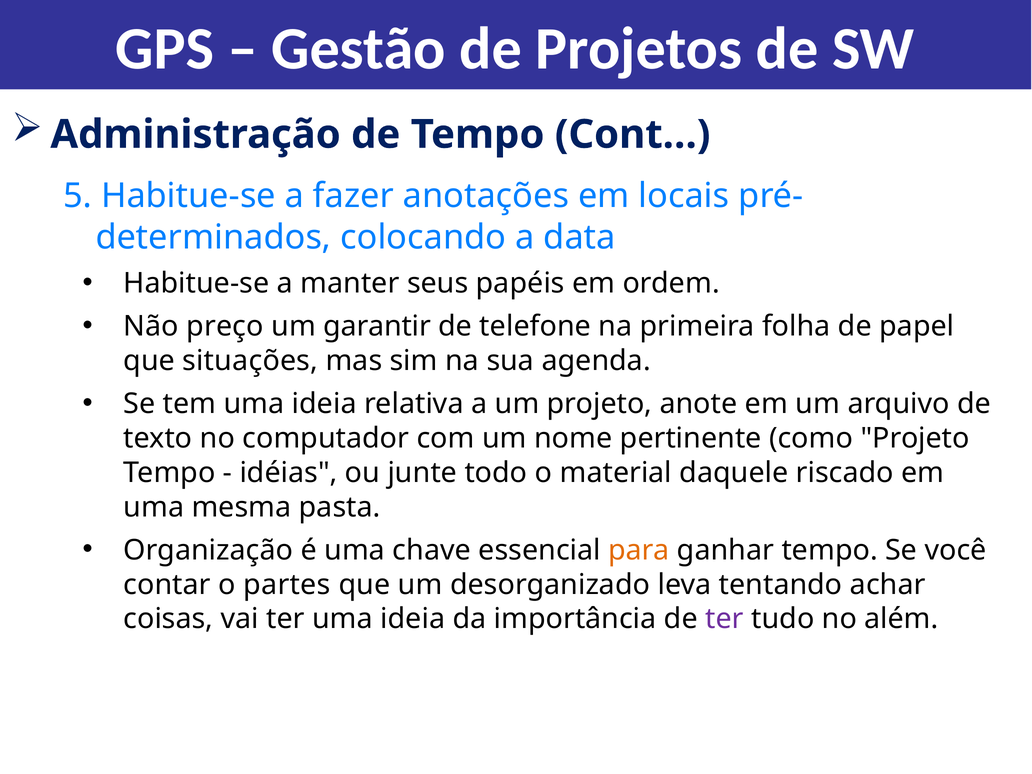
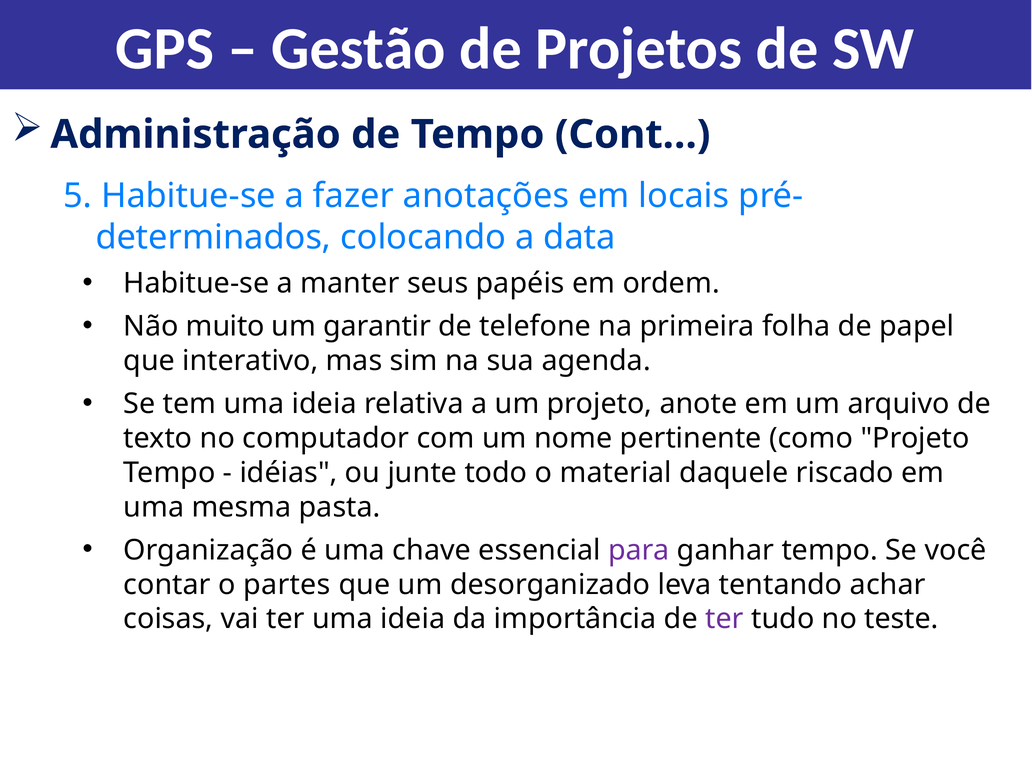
preço: preço -> muito
situações: situações -> interativo
para colour: orange -> purple
além: além -> teste
